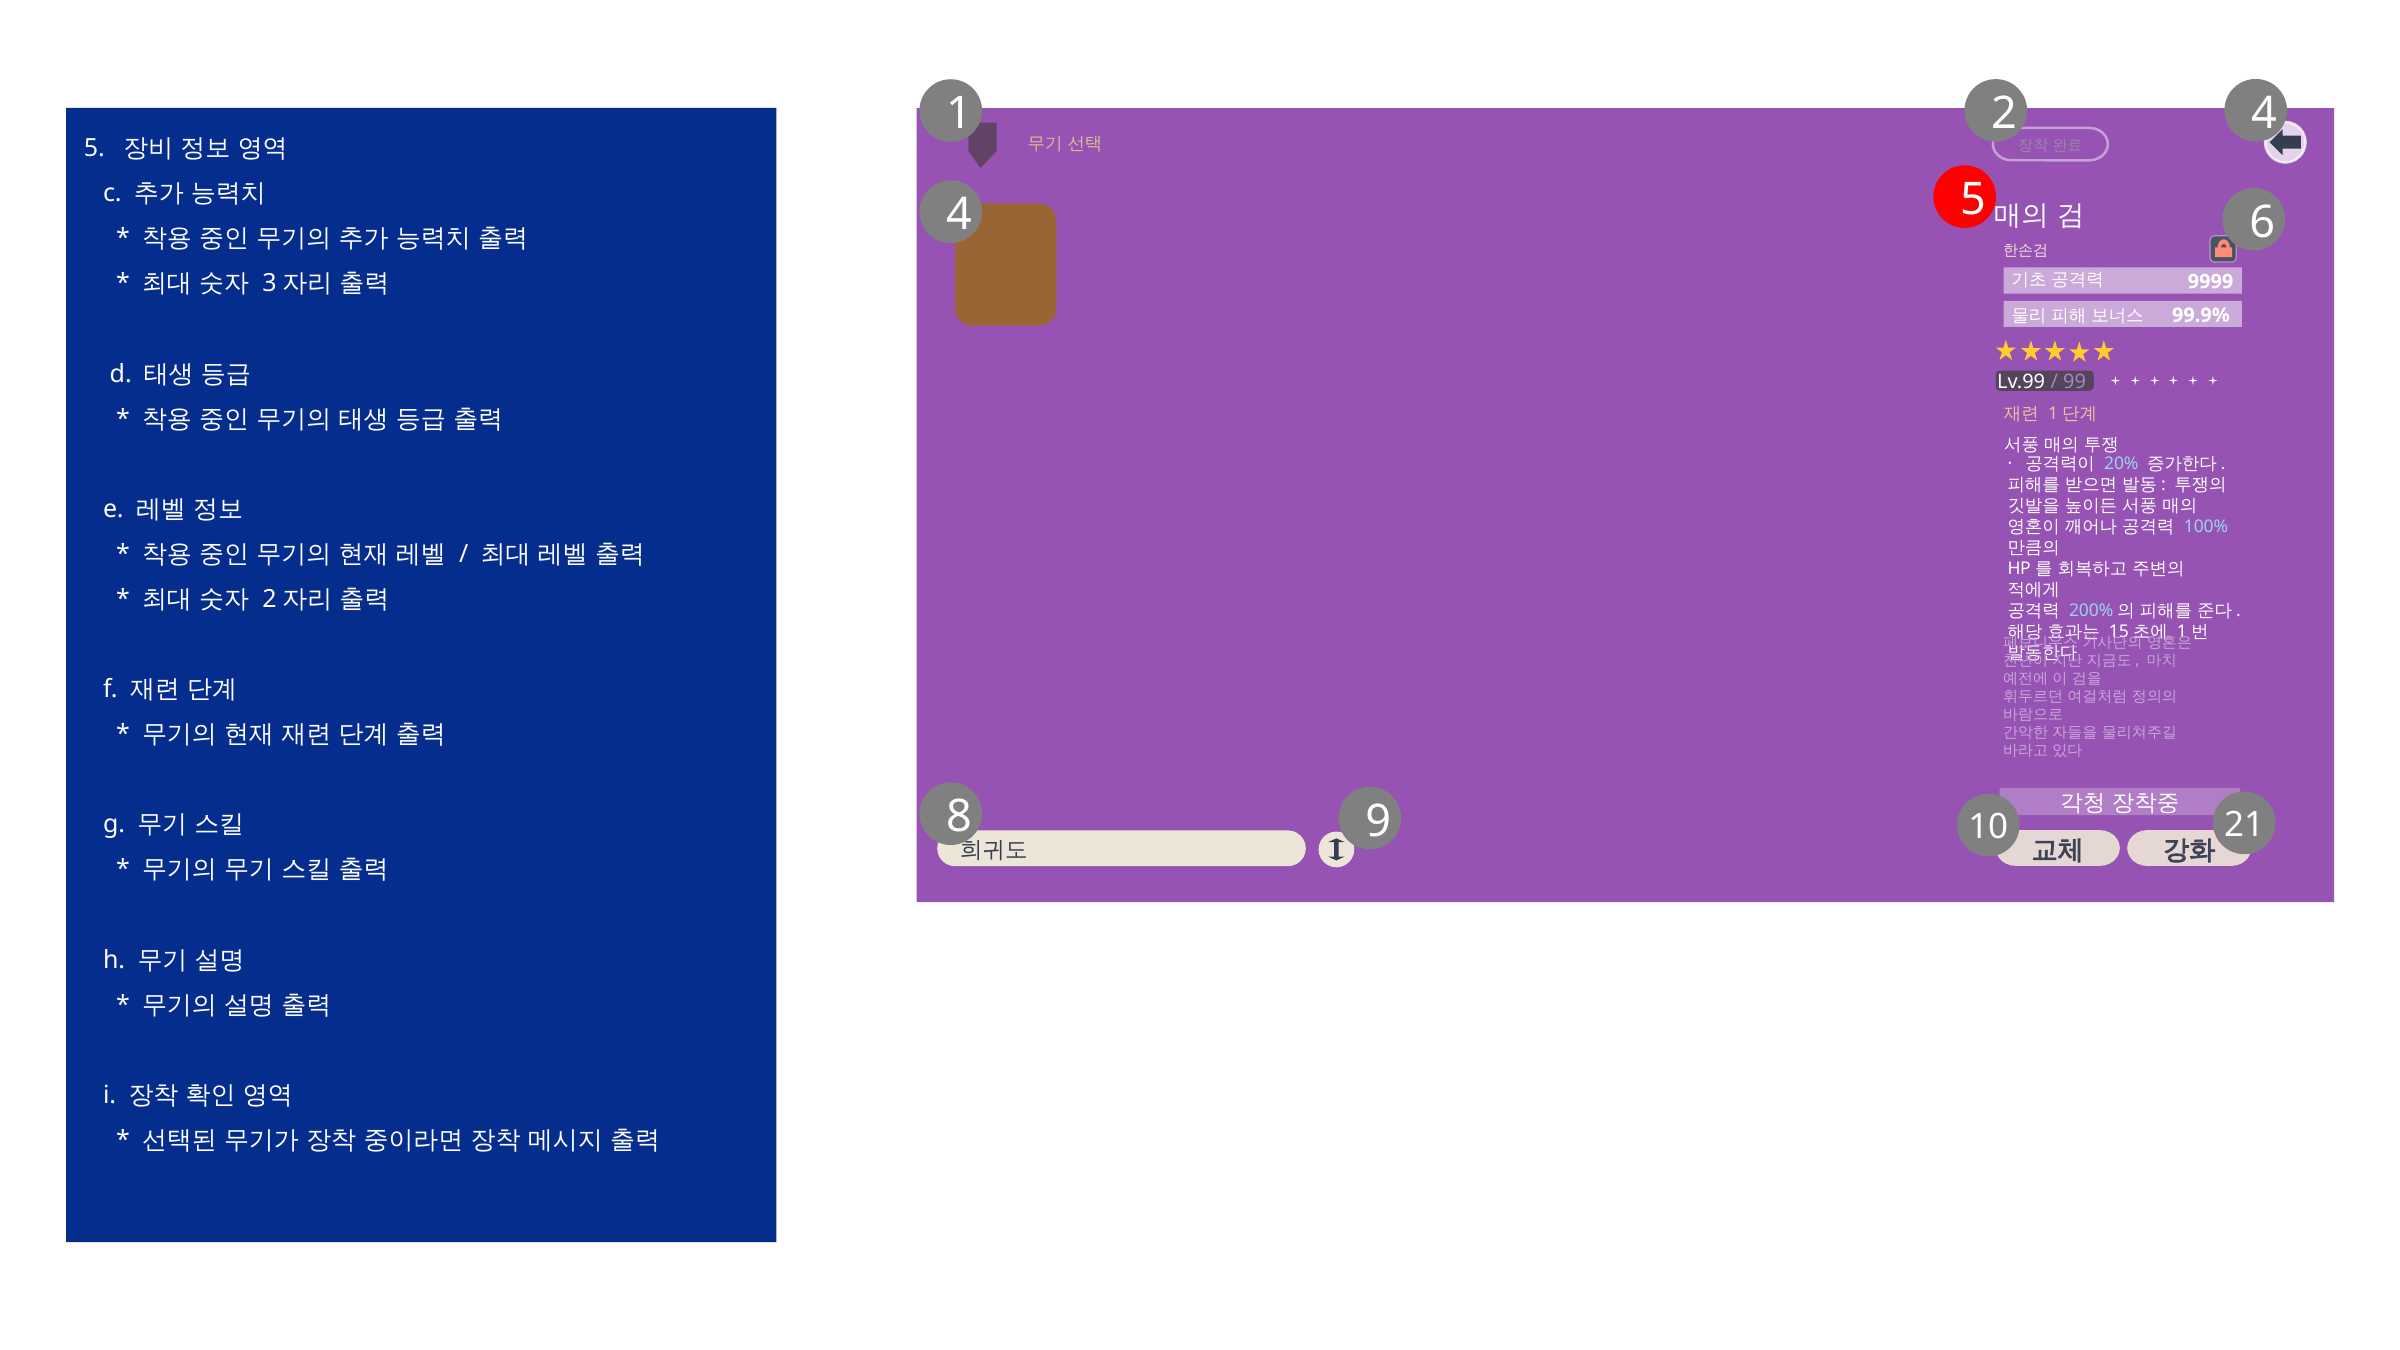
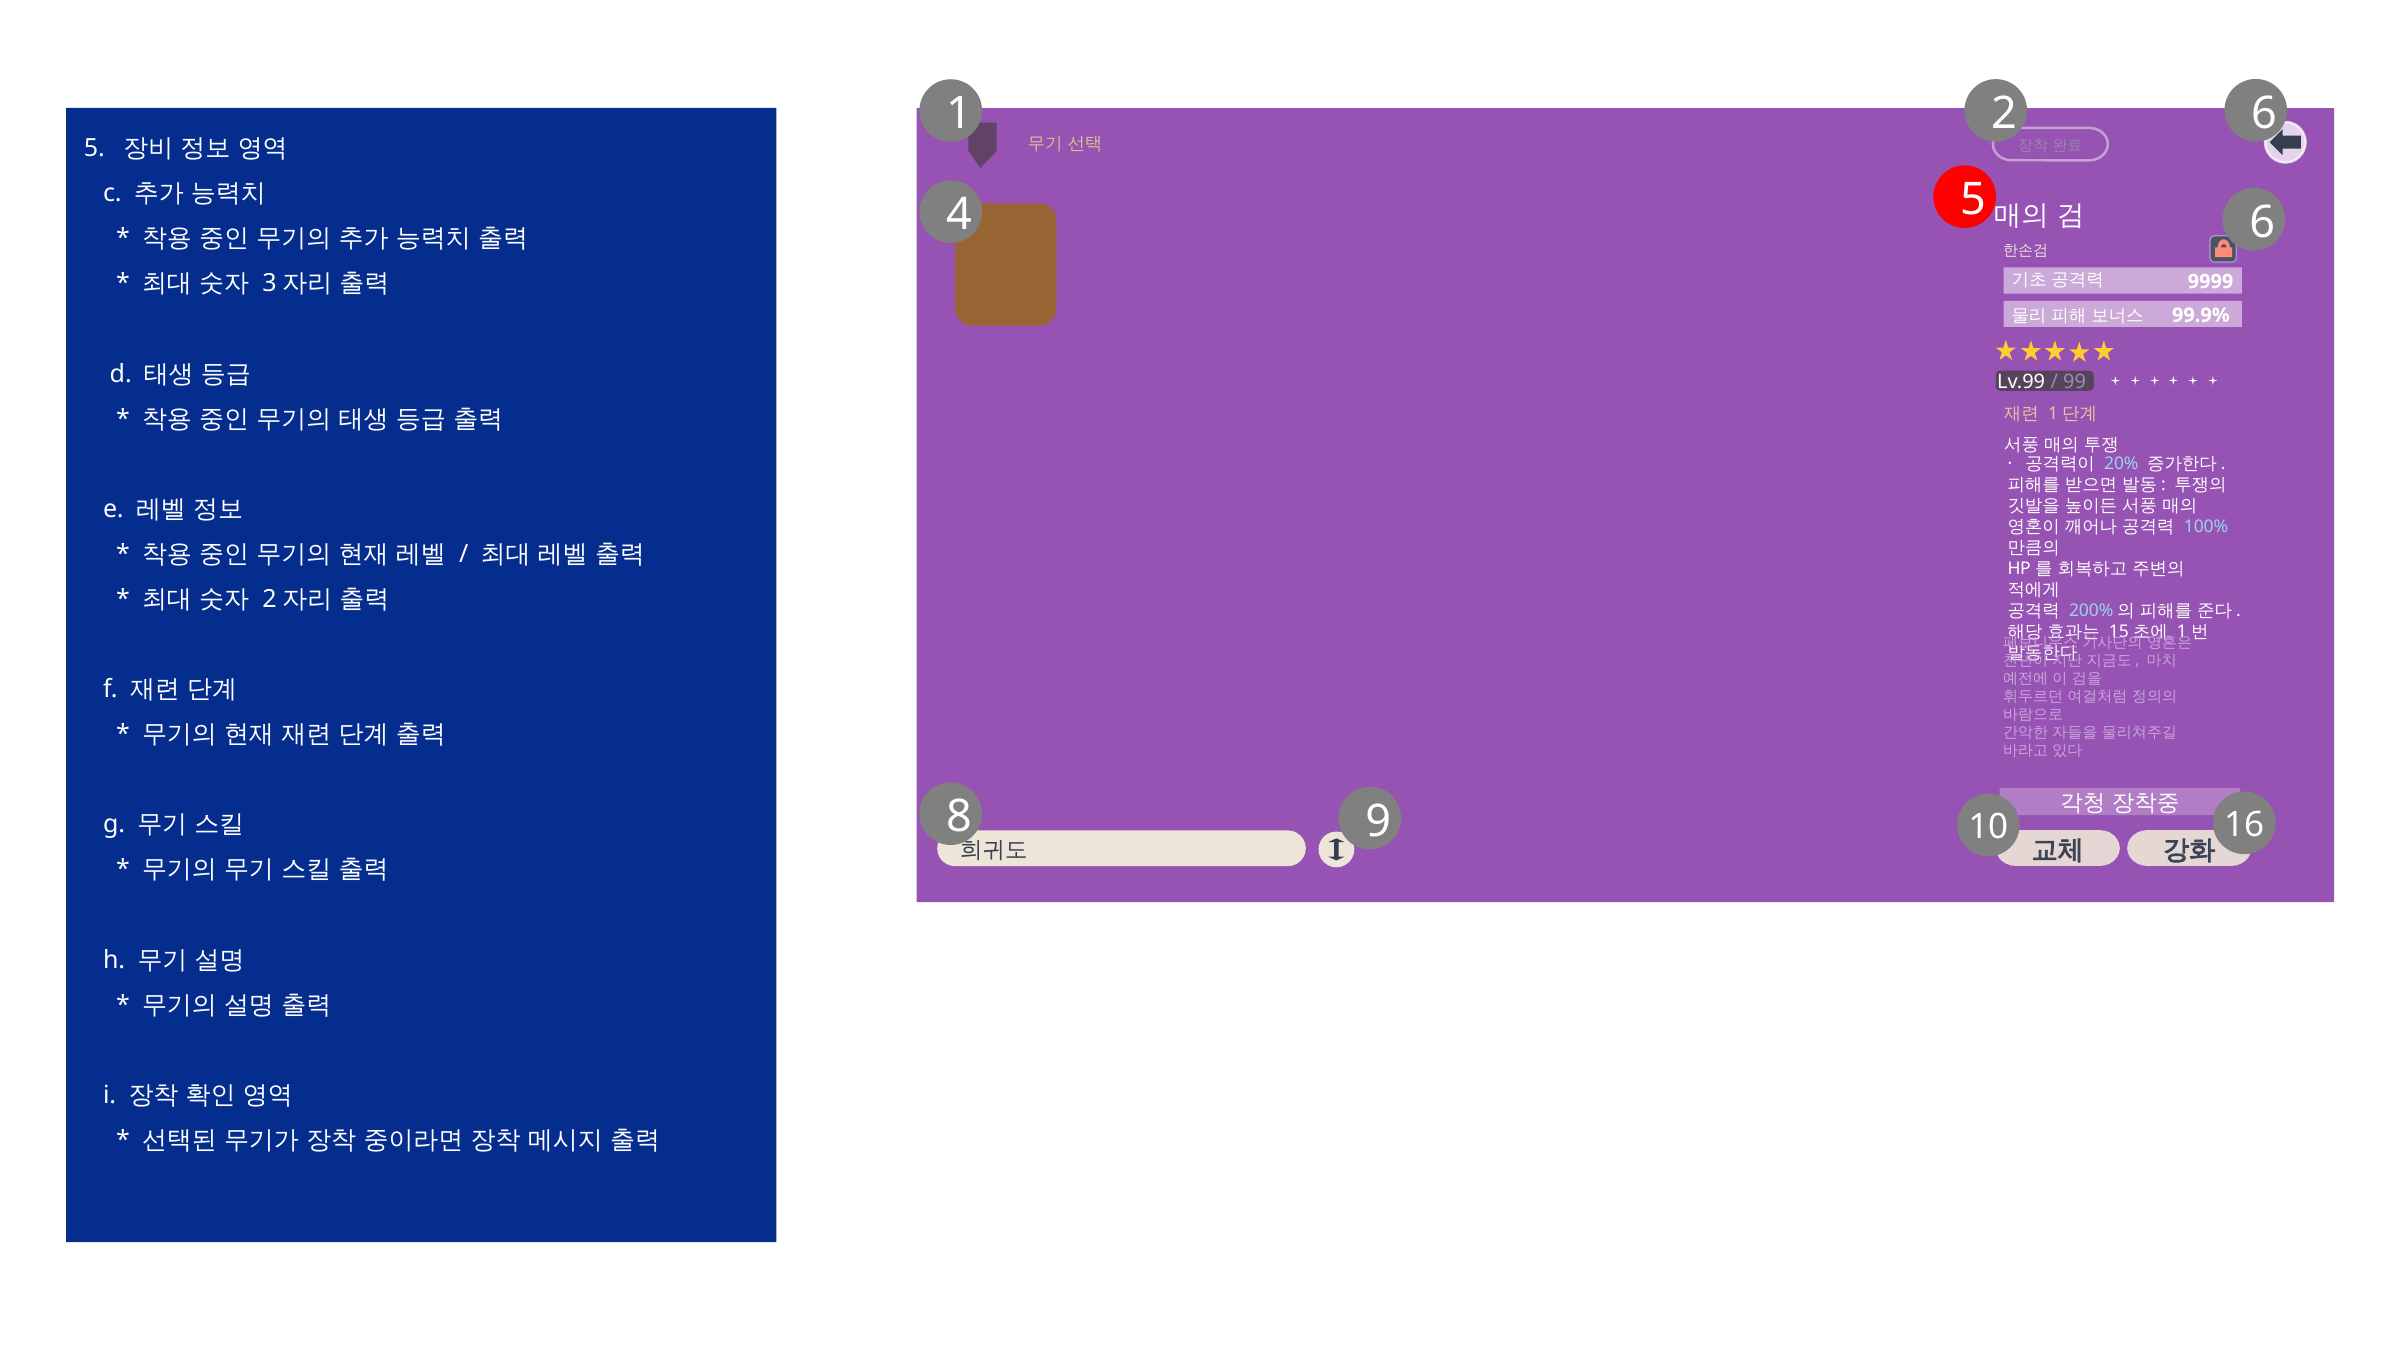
2 4: 4 -> 6
21: 21 -> 16
